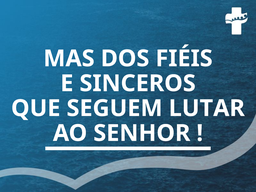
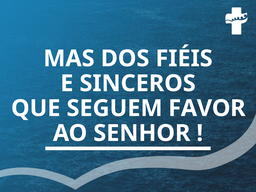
LUTAR: LUTAR -> FAVOR
